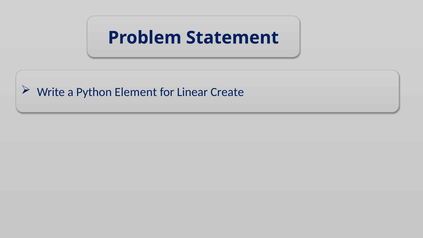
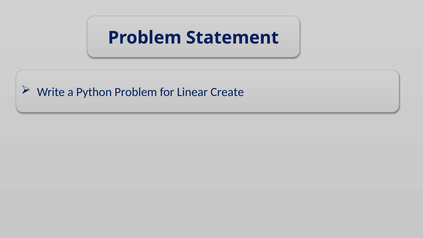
Python Element: Element -> Problem
